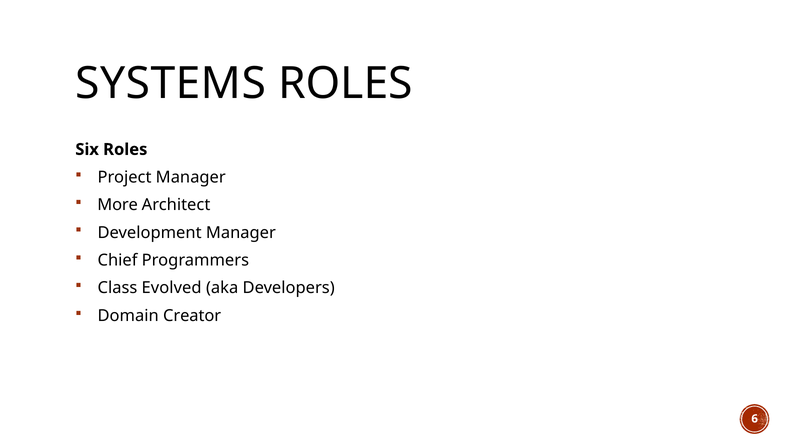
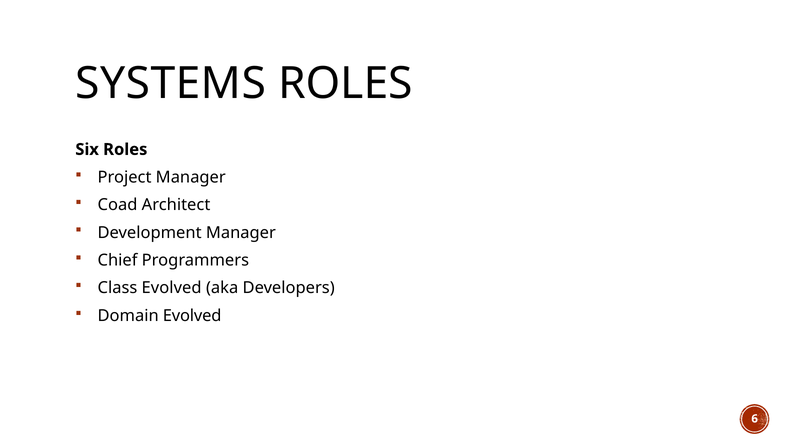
More: More -> Coad
Domain Creator: Creator -> Evolved
